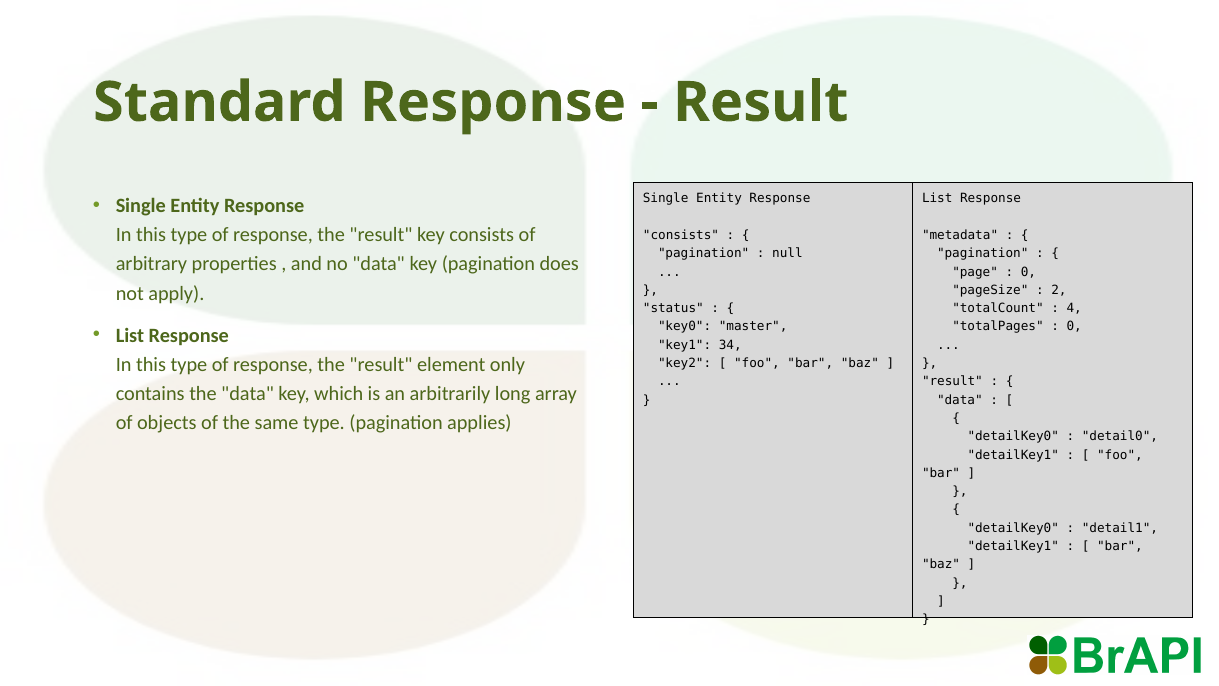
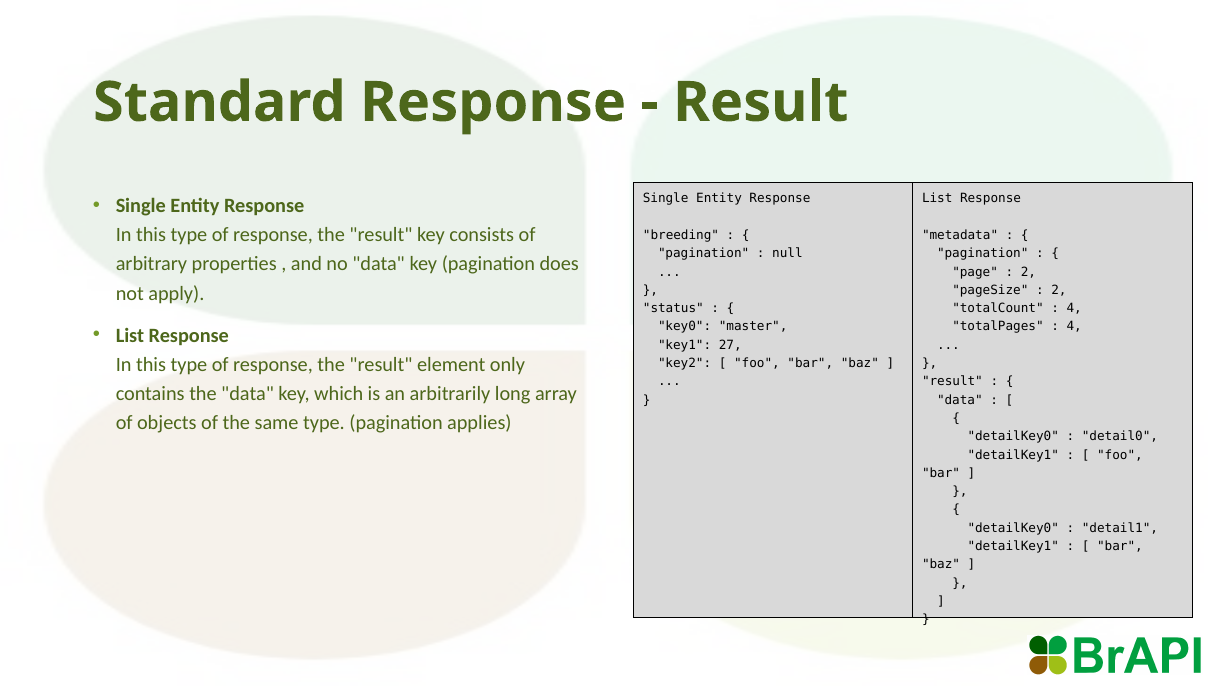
consists at (681, 235): consists -> breeding
0 at (1028, 272): 0 -> 2
0 at (1074, 327): 0 -> 4
34: 34 -> 27
